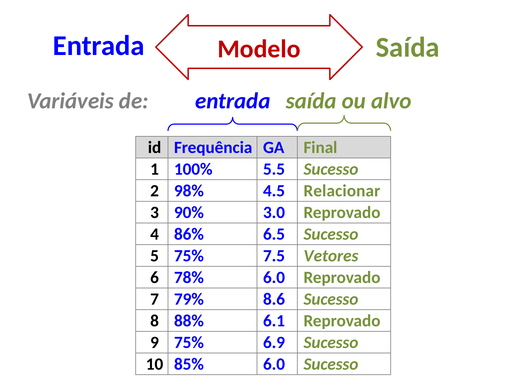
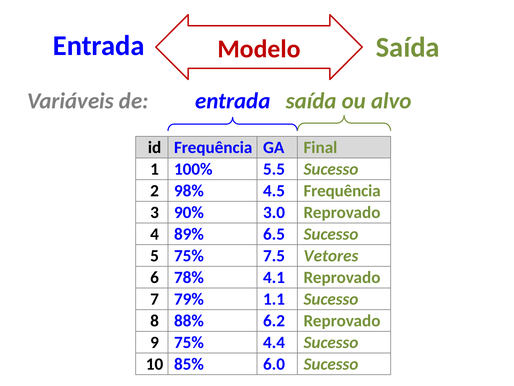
4.5 Relacionar: Relacionar -> Frequência
86%: 86% -> 89%
78% 6.0: 6.0 -> 4.1
8.6: 8.6 -> 1.1
6.1: 6.1 -> 6.2
6.9: 6.9 -> 4.4
